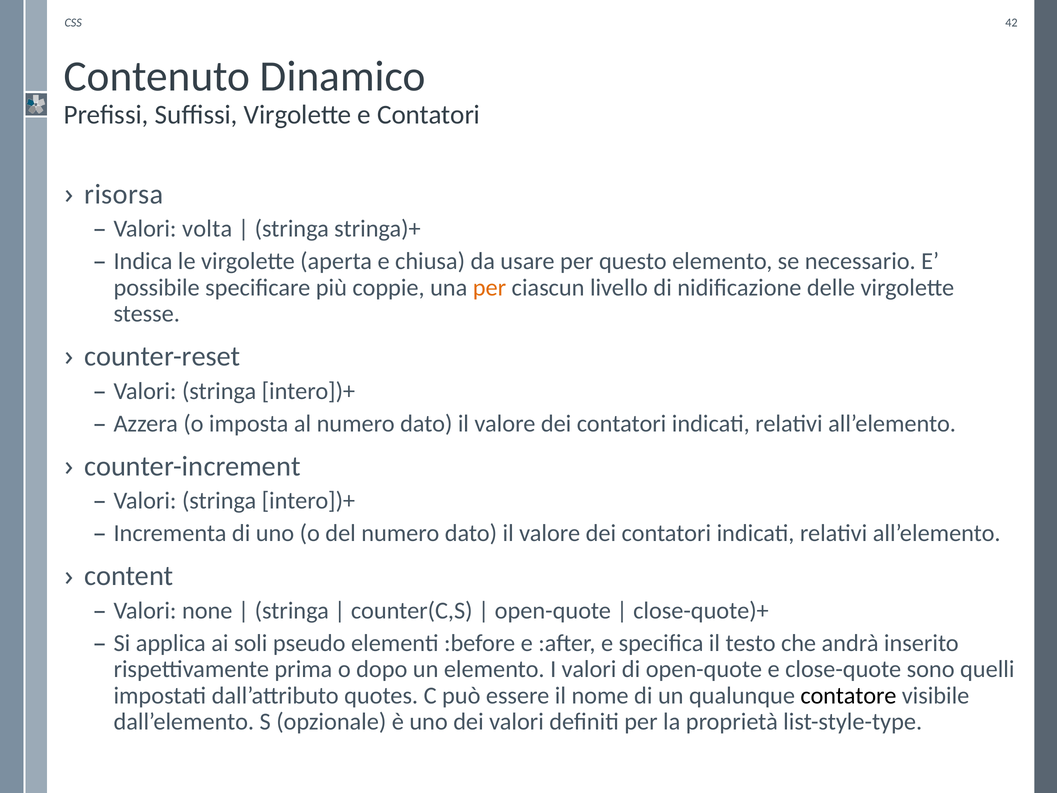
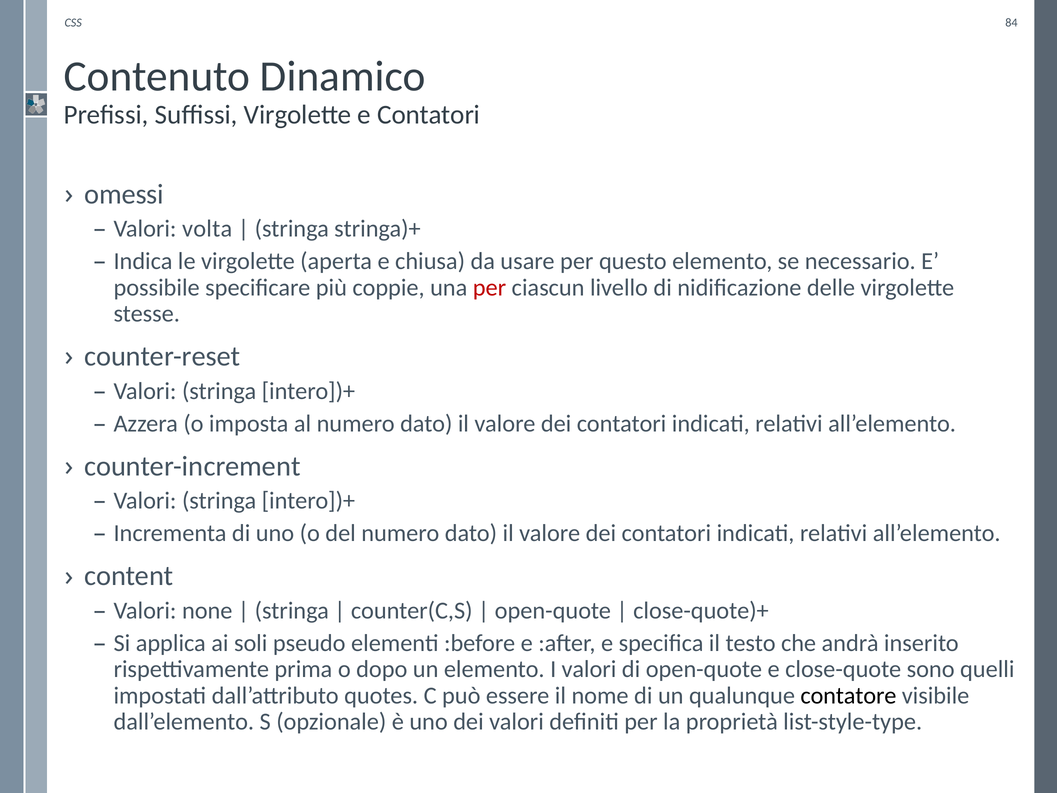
42: 42 -> 84
risorsa: risorsa -> omessi
per at (490, 287) colour: orange -> red
